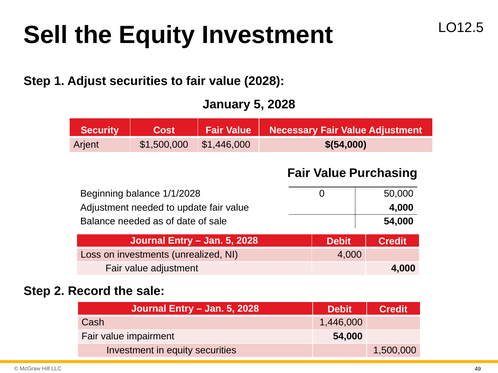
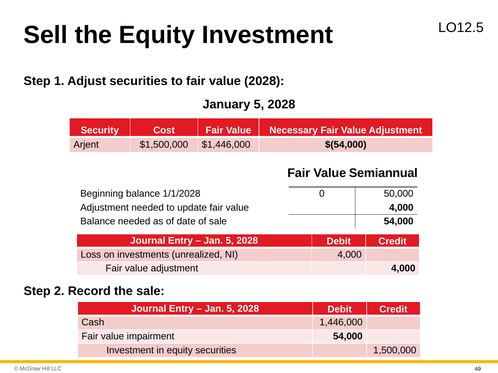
Purchasing: Purchasing -> Semiannual
